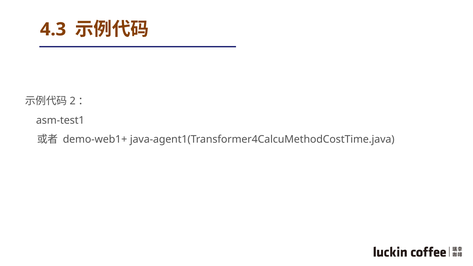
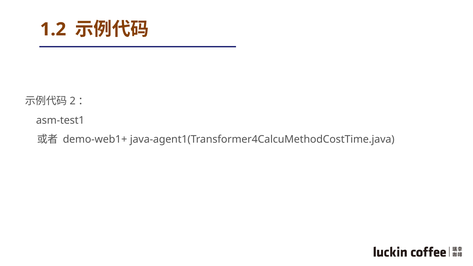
4.3: 4.3 -> 1.2
